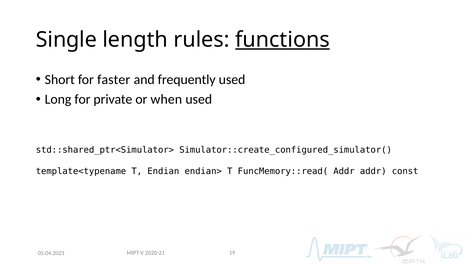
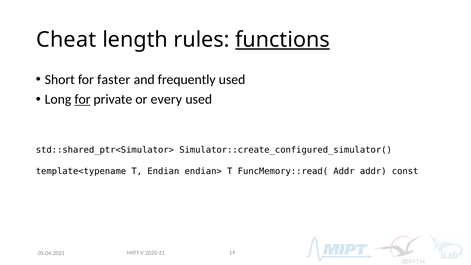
Single: Single -> Cheat
for at (82, 99) underline: none -> present
when: when -> every
